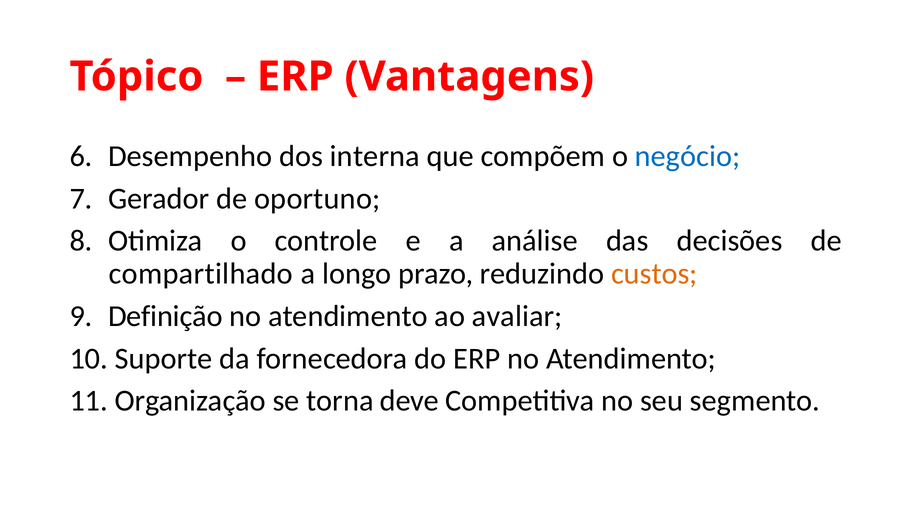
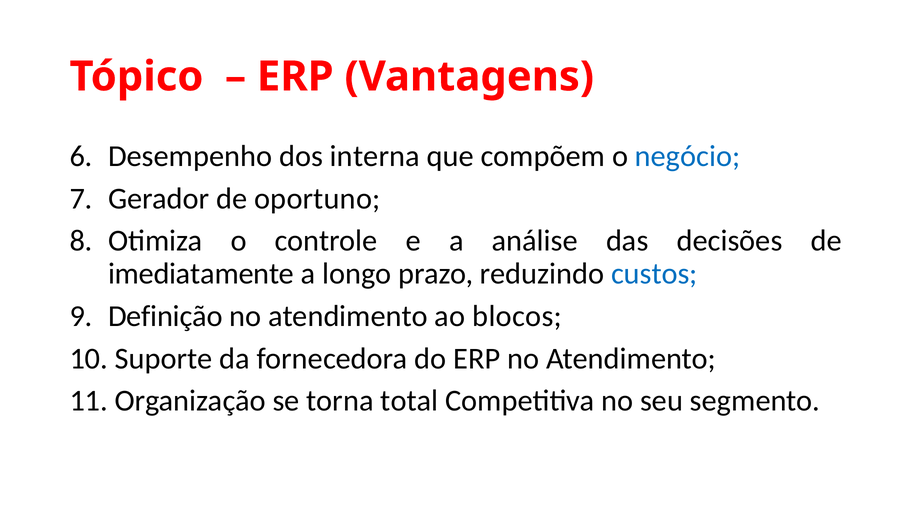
compartilhado: compartilhado -> imediatamente
custos colour: orange -> blue
avaliar: avaliar -> blocos
deve: deve -> total
